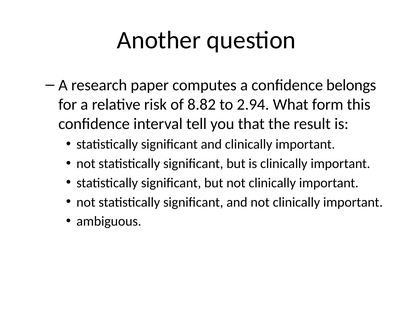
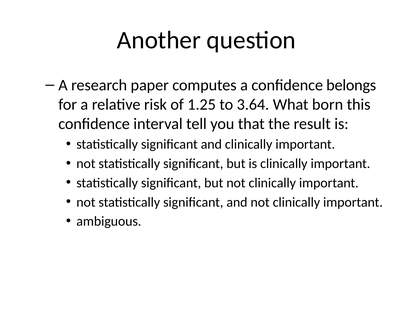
8.82: 8.82 -> 1.25
2.94: 2.94 -> 3.64
form: form -> born
